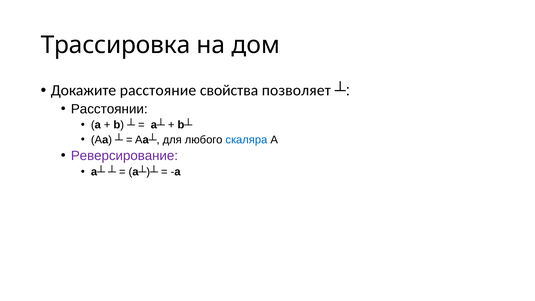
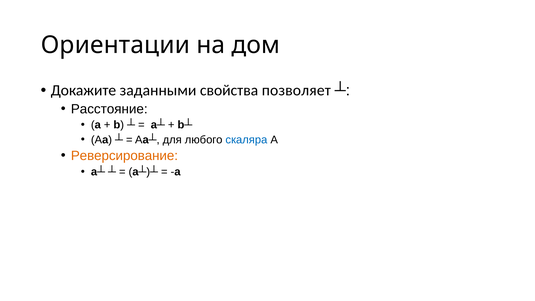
Трассировка: Трассировка -> Ориентации
расстояние: расстояние -> заданными
Расстоянии: Расстоянии -> Расстояние
Реверсирование colour: purple -> orange
